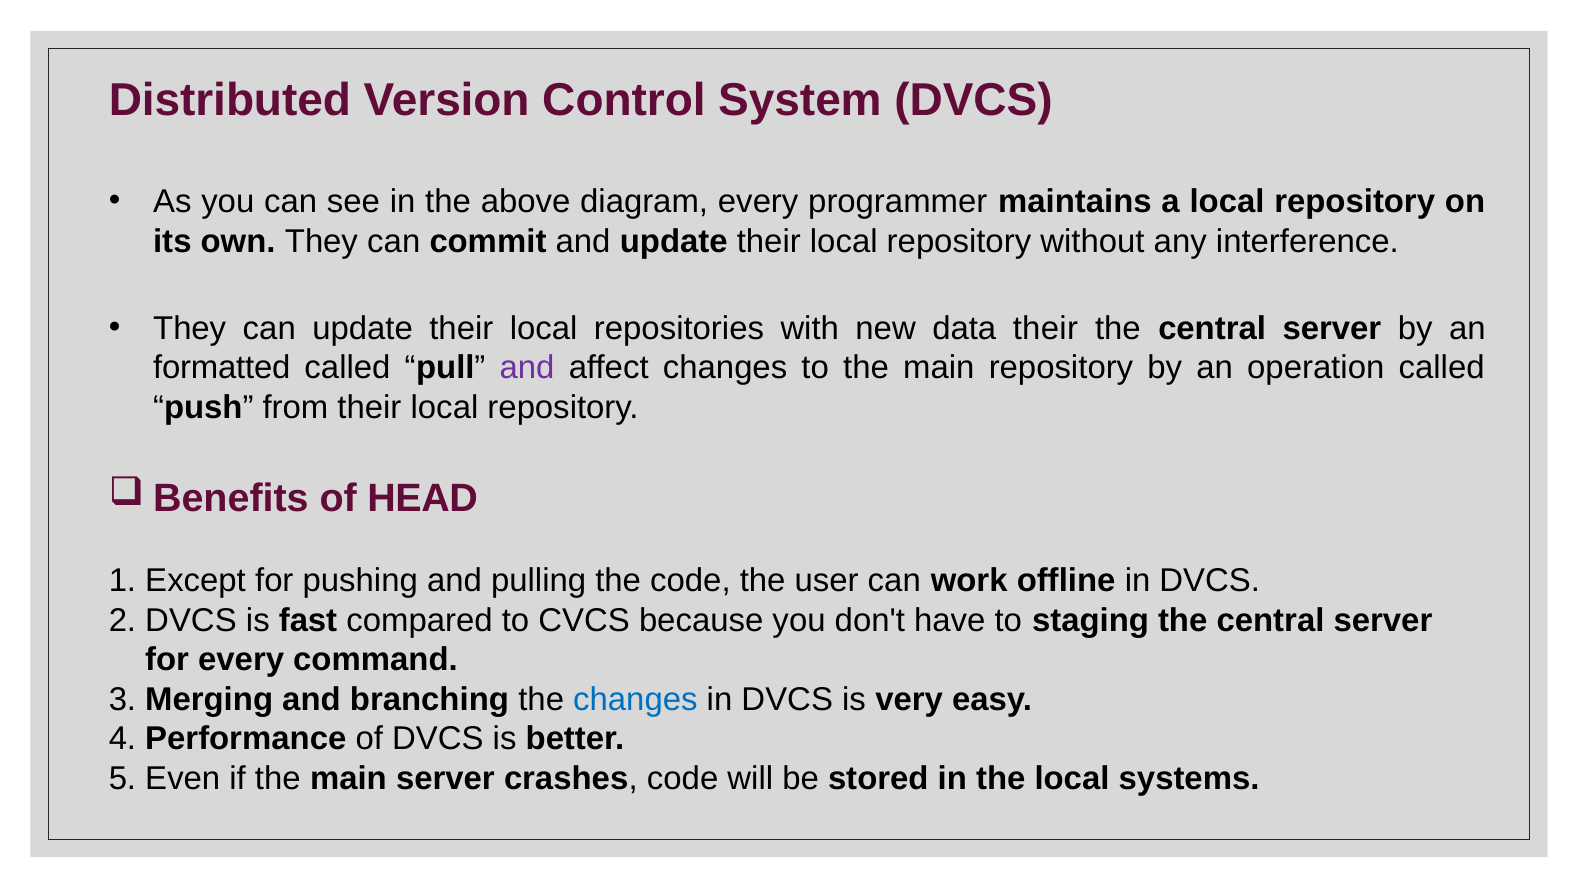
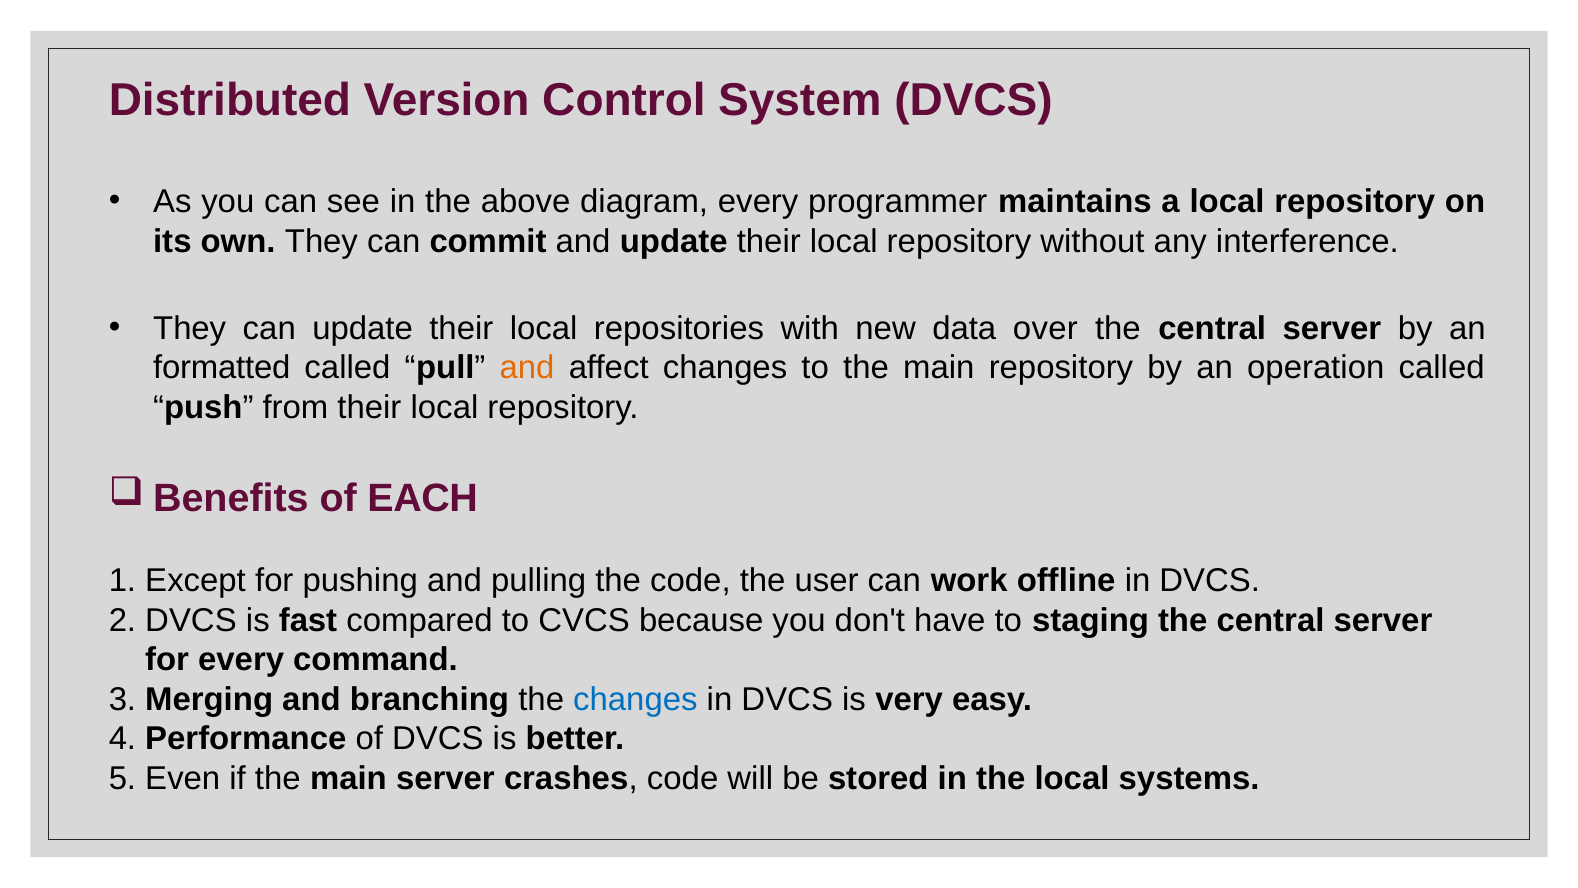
data their: their -> over
and at (527, 368) colour: purple -> orange
HEAD: HEAD -> EACH
